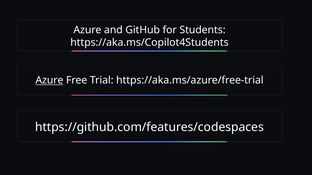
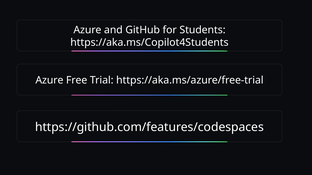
Azure at (49, 80) underline: present -> none
